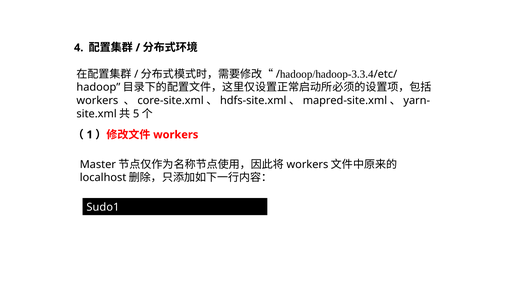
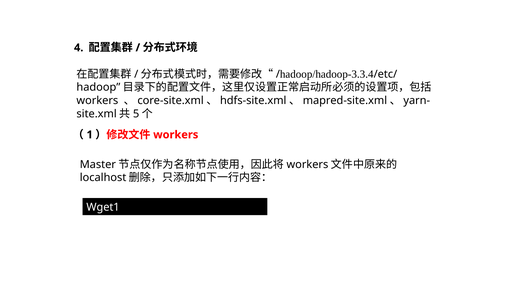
Sudo1: Sudo1 -> Wget1
